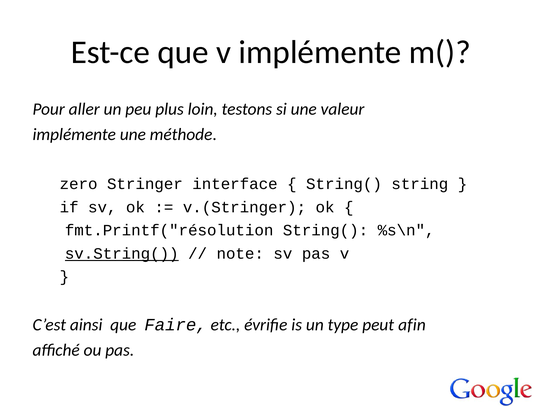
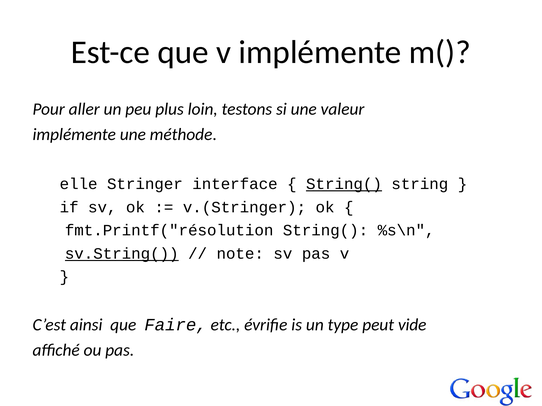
zero: zero -> elle
String( at (344, 184) underline: none -> present
afin: afin -> vide
